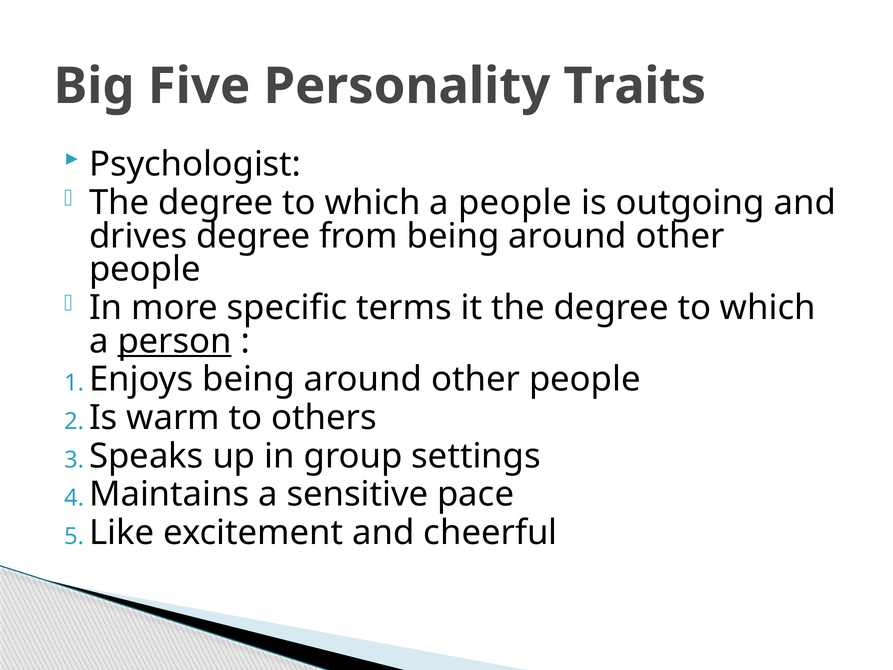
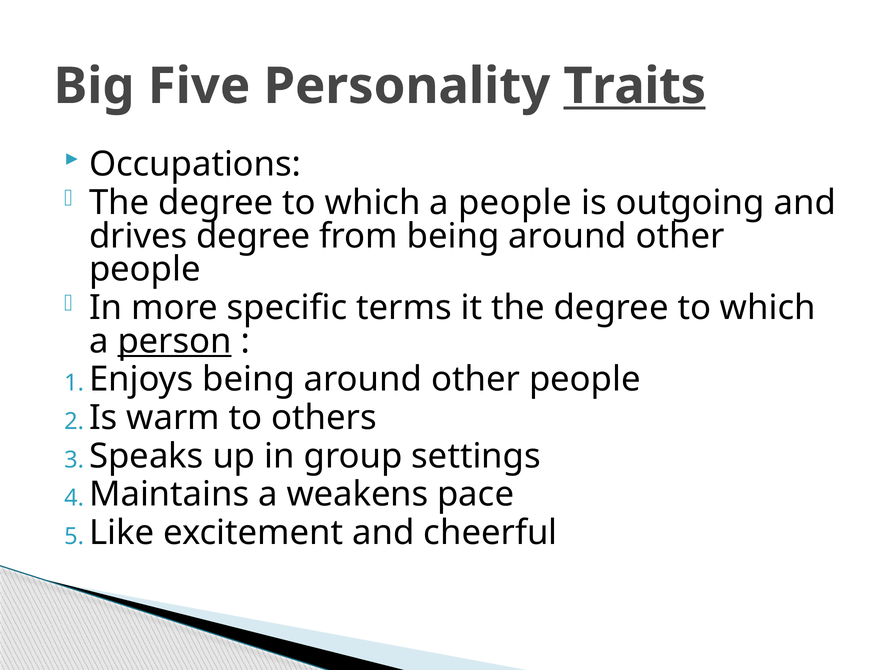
Traits underline: none -> present
Psychologist: Psychologist -> Occupations
sensitive: sensitive -> weakens
